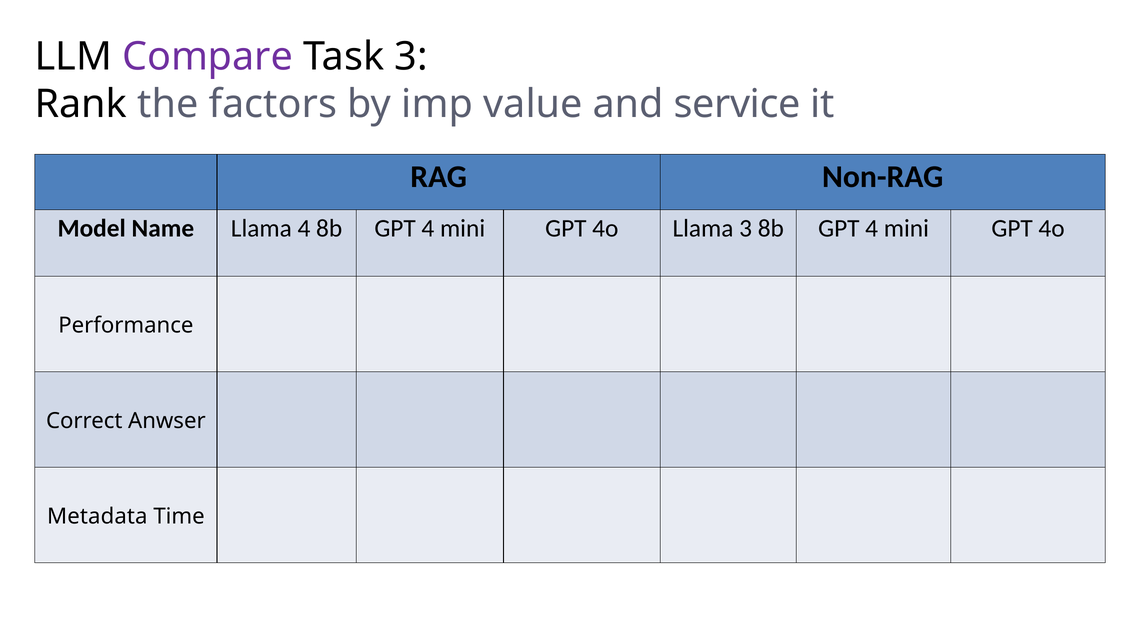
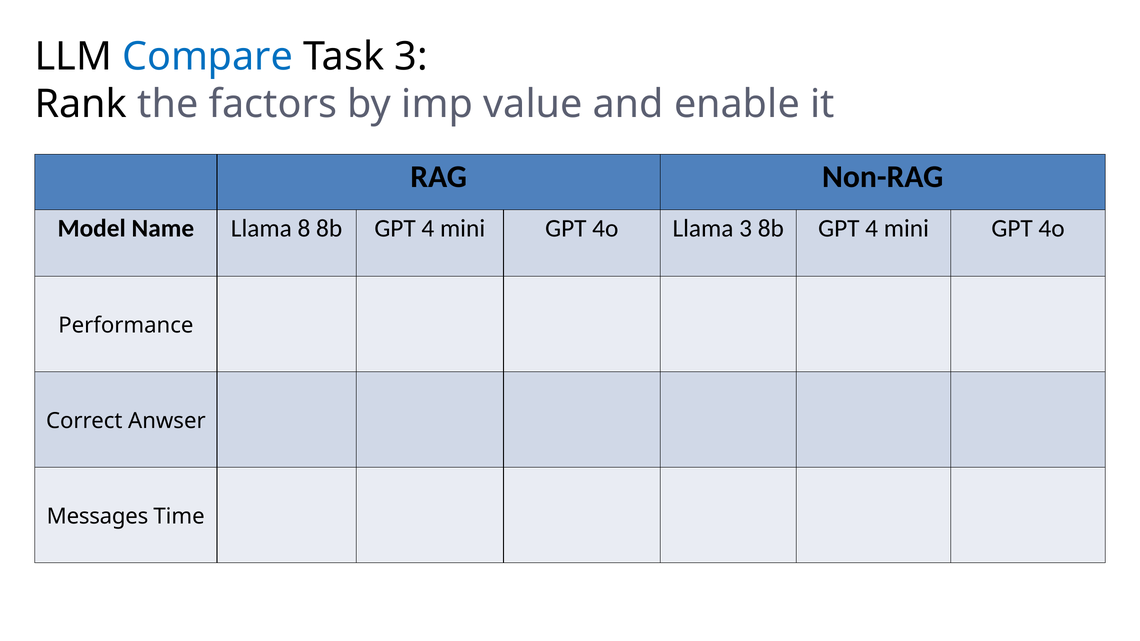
Compare colour: purple -> blue
service: service -> enable
Llama 4: 4 -> 8
Metadata: Metadata -> Messages
